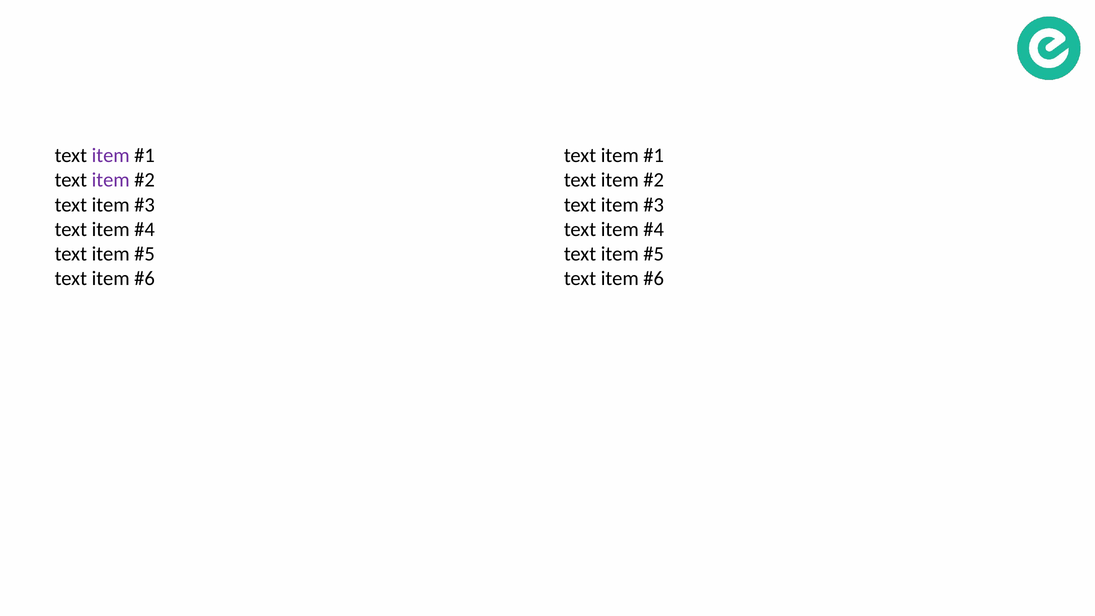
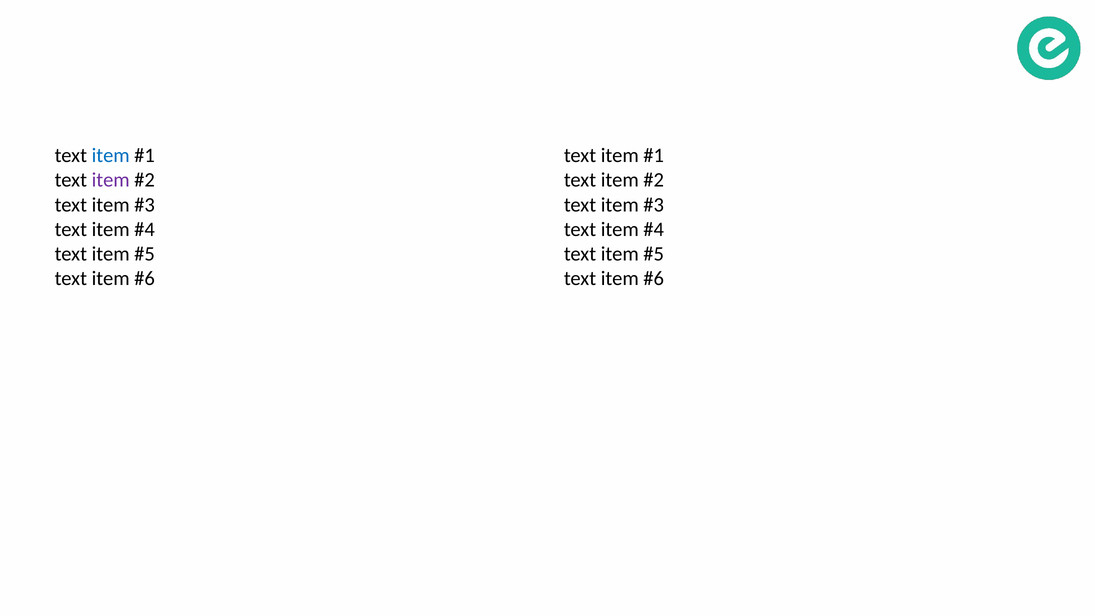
item at (111, 155) colour: purple -> blue
